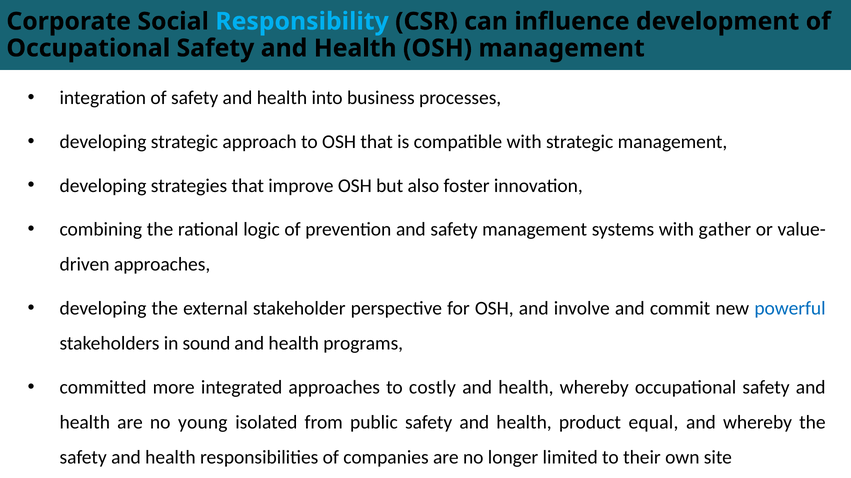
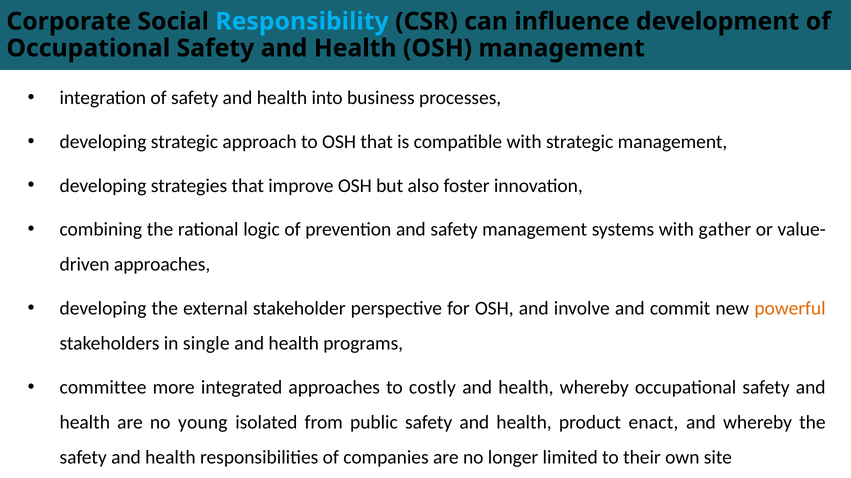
powerful colour: blue -> orange
sound: sound -> single
committed: committed -> committee
equal: equal -> enact
